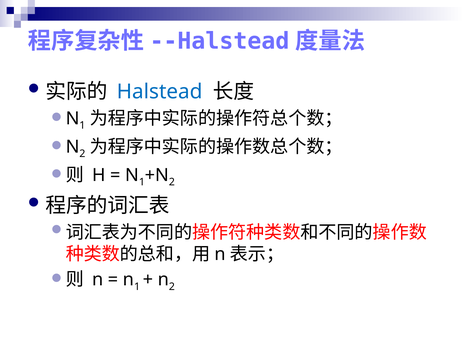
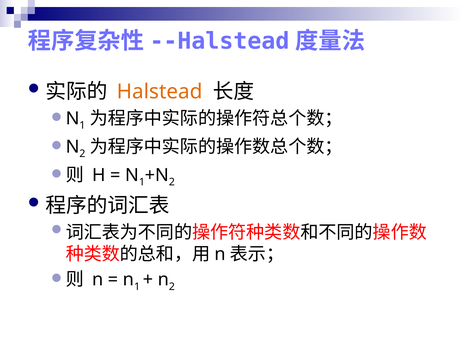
Halstead colour: blue -> orange
